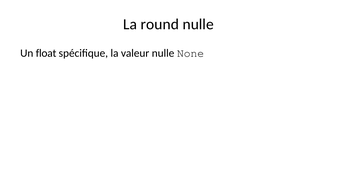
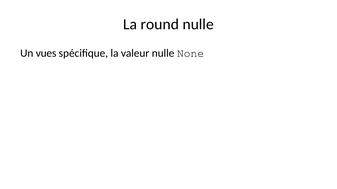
float: float -> vues
